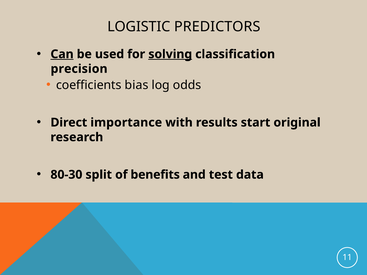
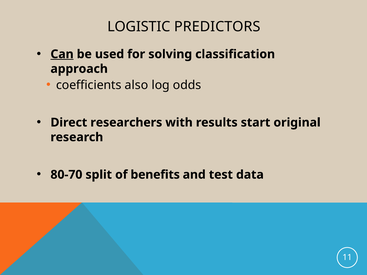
solving underline: present -> none
precision: precision -> approach
bias: bias -> also
importance: importance -> researchers
80-30: 80-30 -> 80-70
